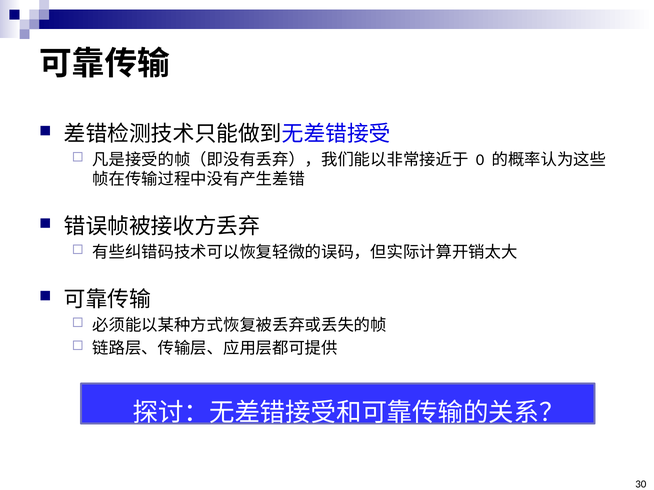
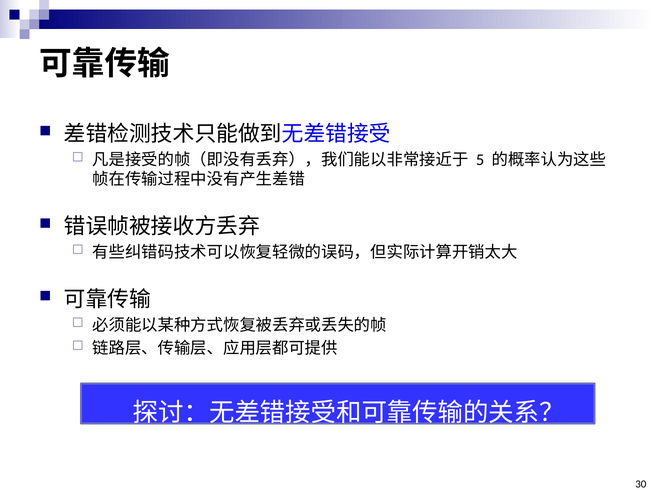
0: 0 -> 5
